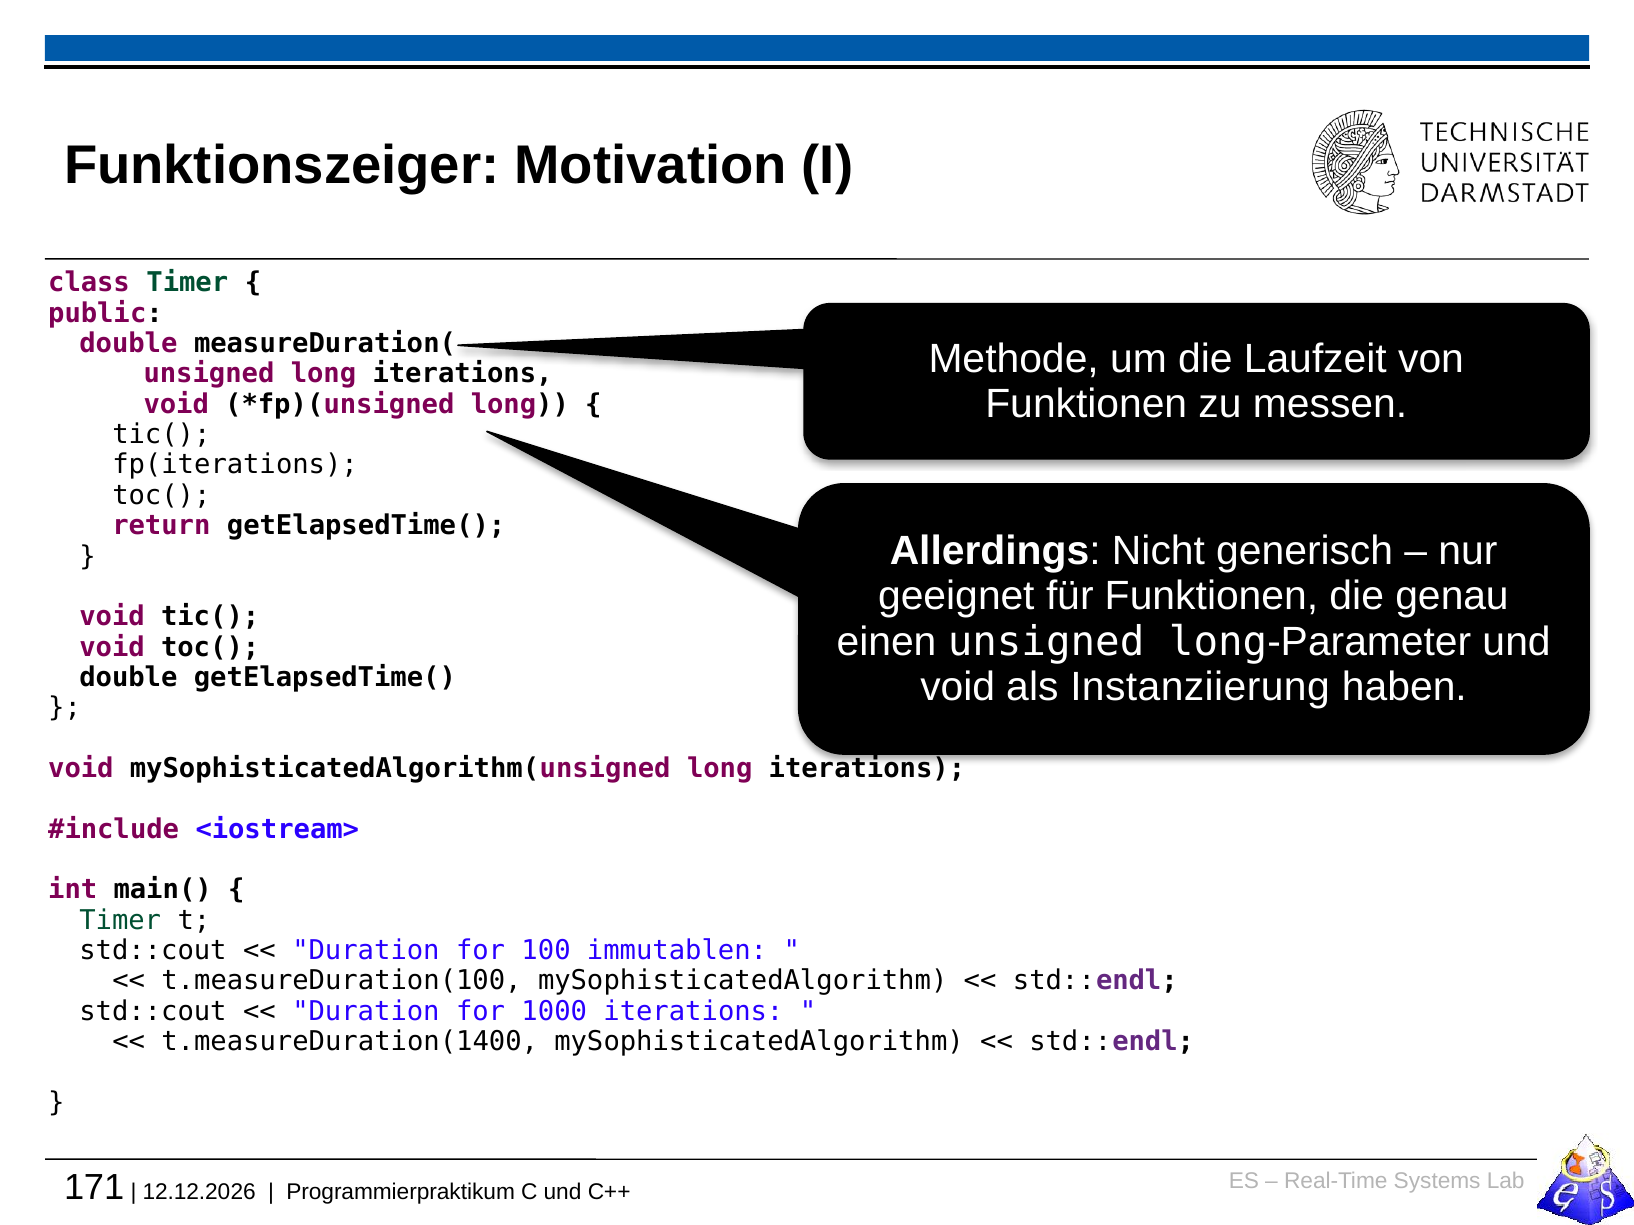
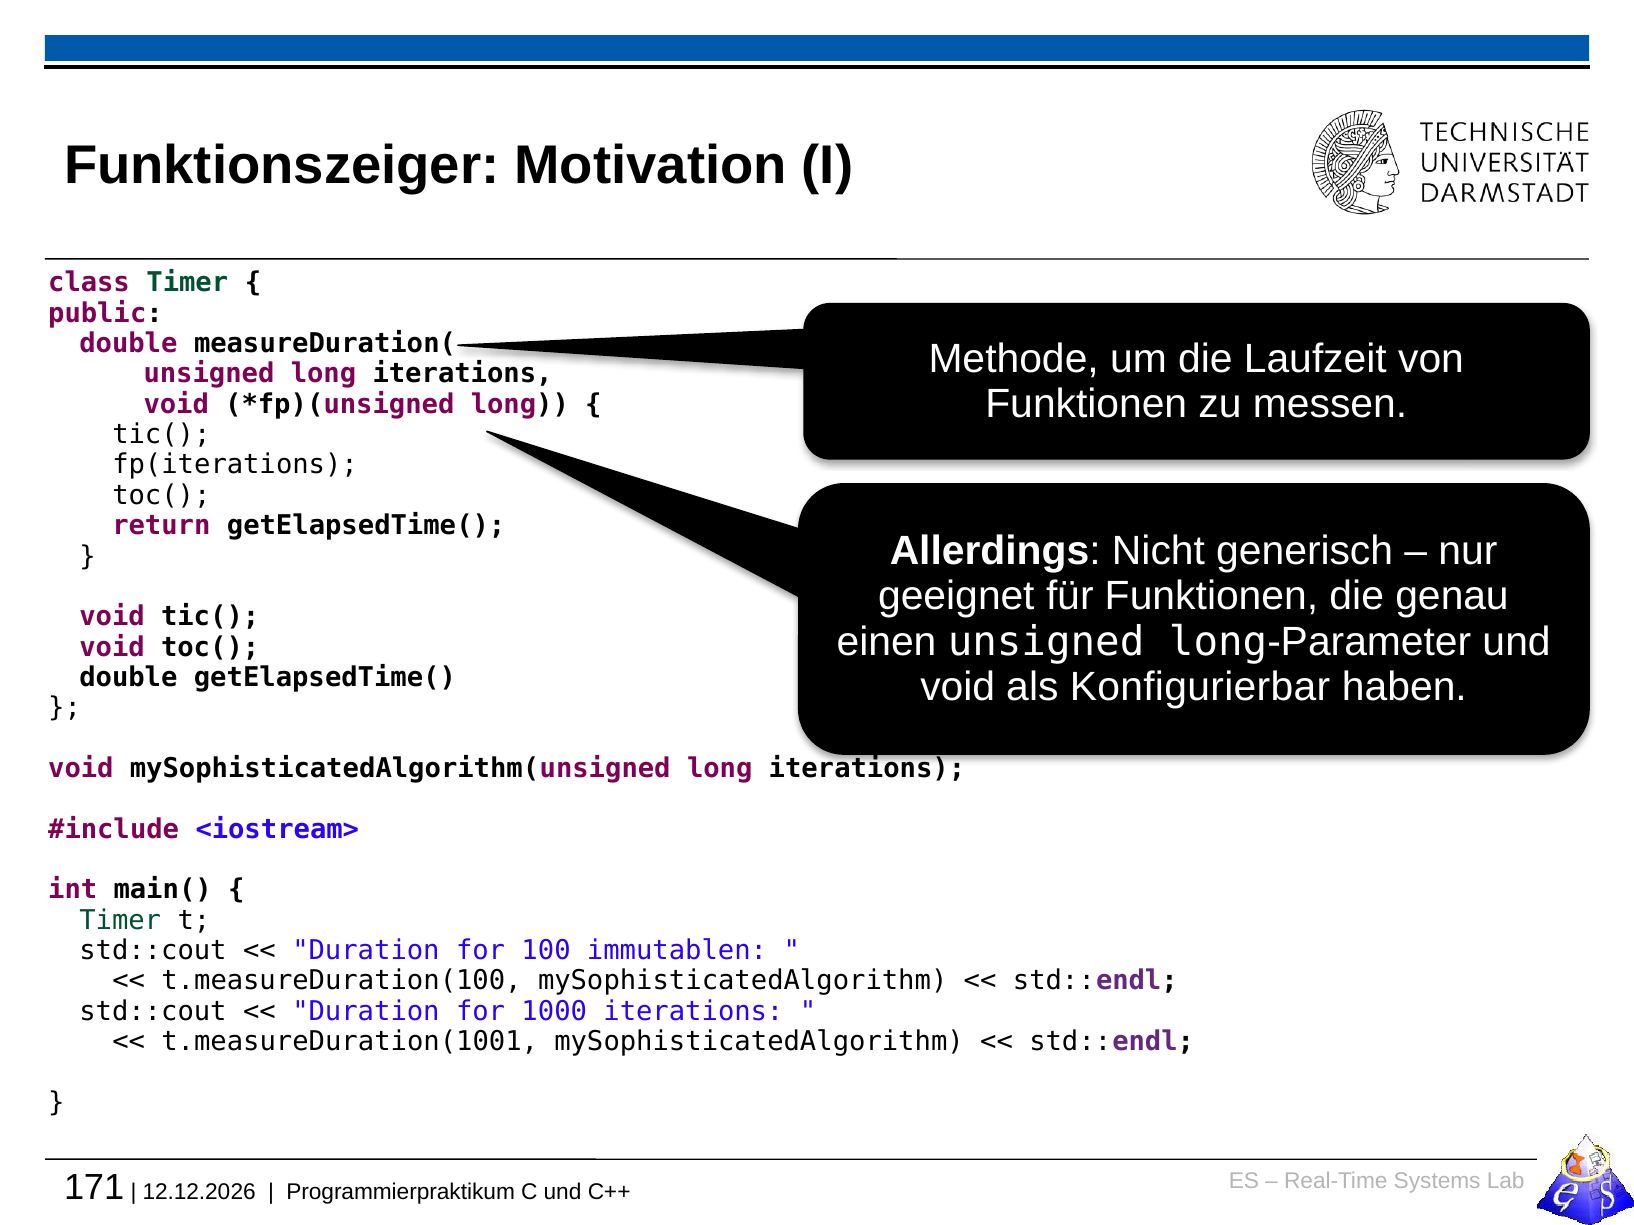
Instanziierung: Instanziierung -> Konfigurierbar
t.measureDuration(1400: t.measureDuration(1400 -> t.measureDuration(1001
